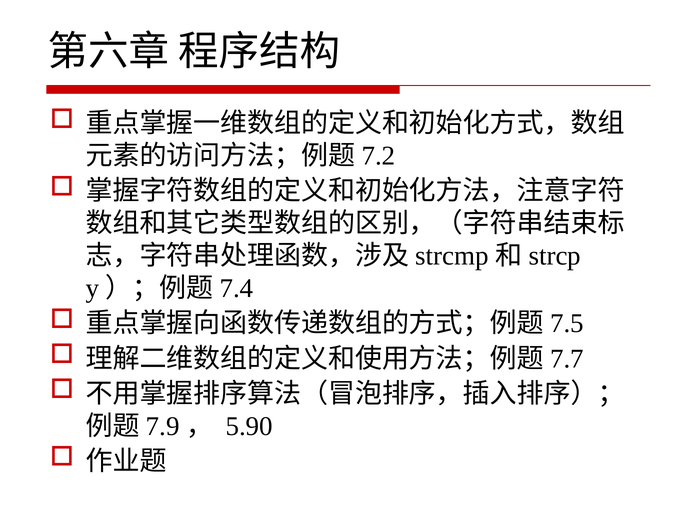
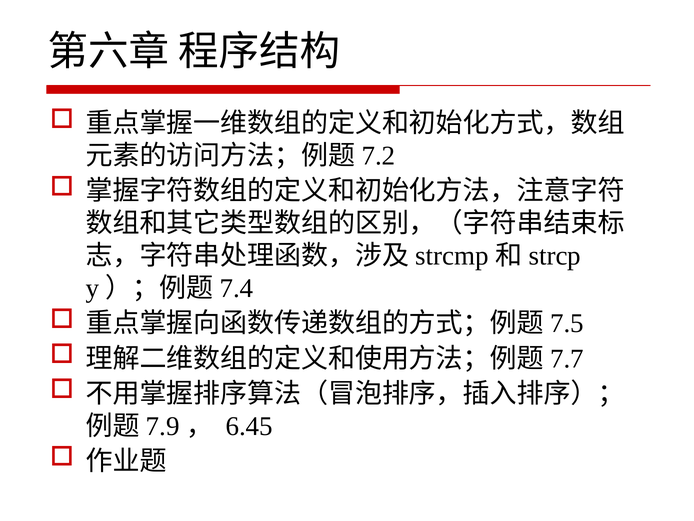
5.90: 5.90 -> 6.45
